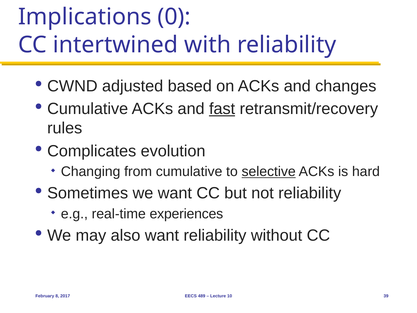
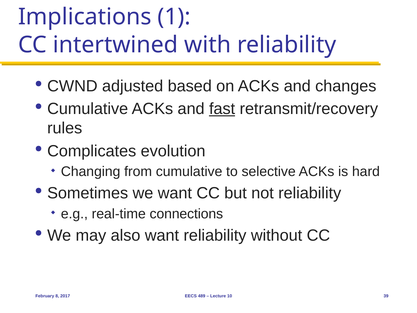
0: 0 -> 1
selective underline: present -> none
experiences: experiences -> connections
